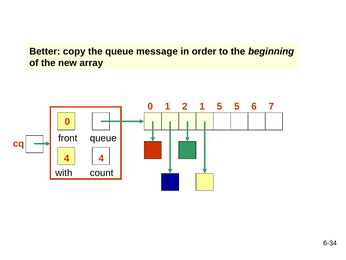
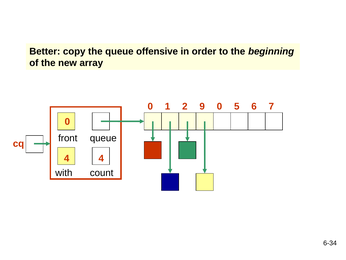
message: message -> offensive
0 1: 1 -> 9
1 5: 5 -> 0
